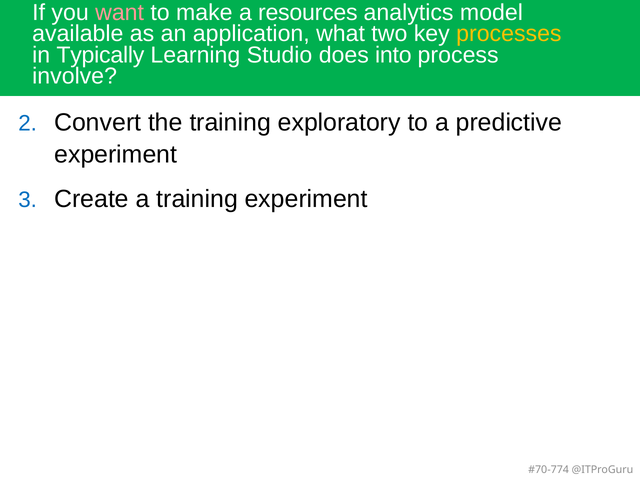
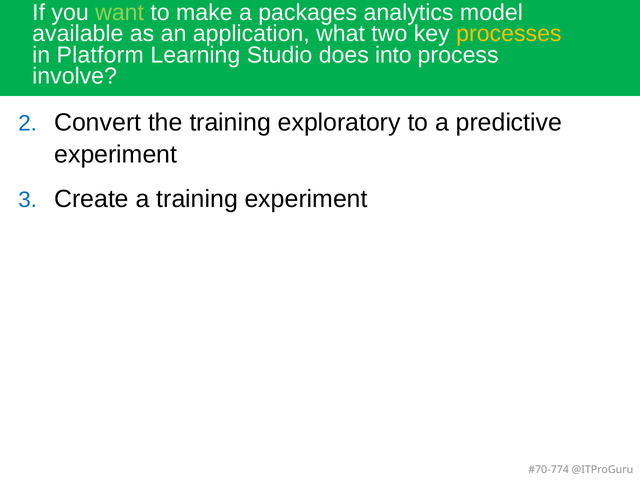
want colour: pink -> light green
resources: resources -> packages
Typically: Typically -> Platform
